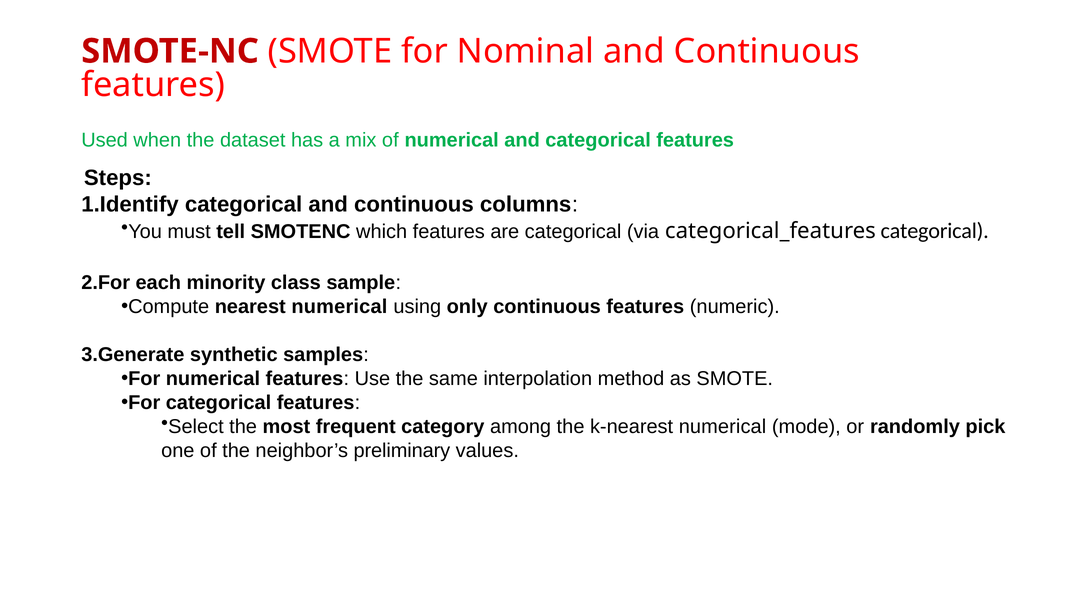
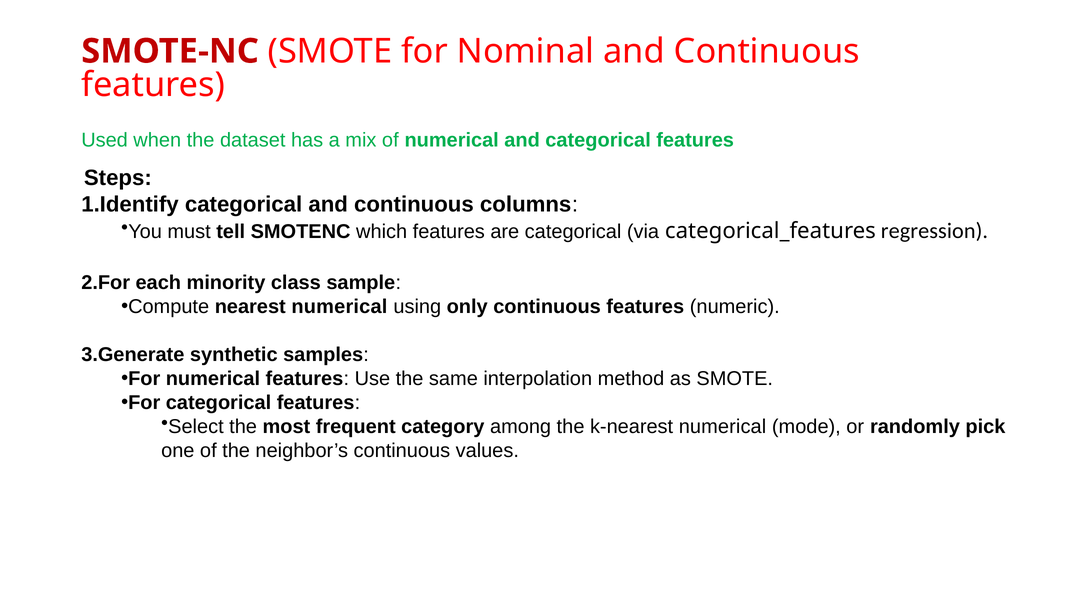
categorical_features categorical: categorical -> regression
neighbor’s preliminary: preliminary -> continuous
